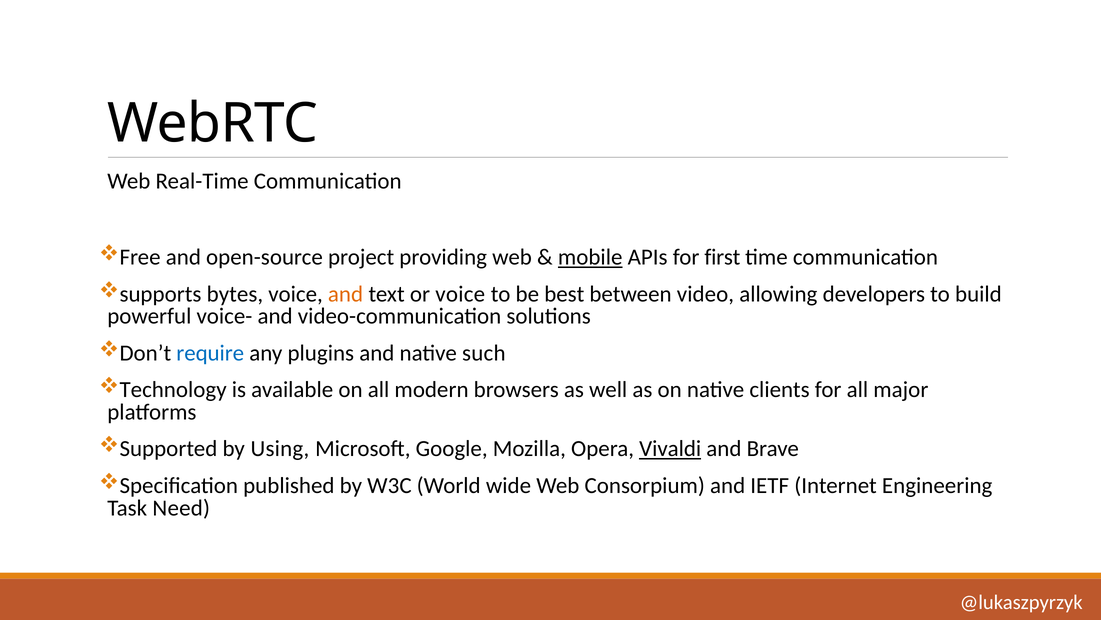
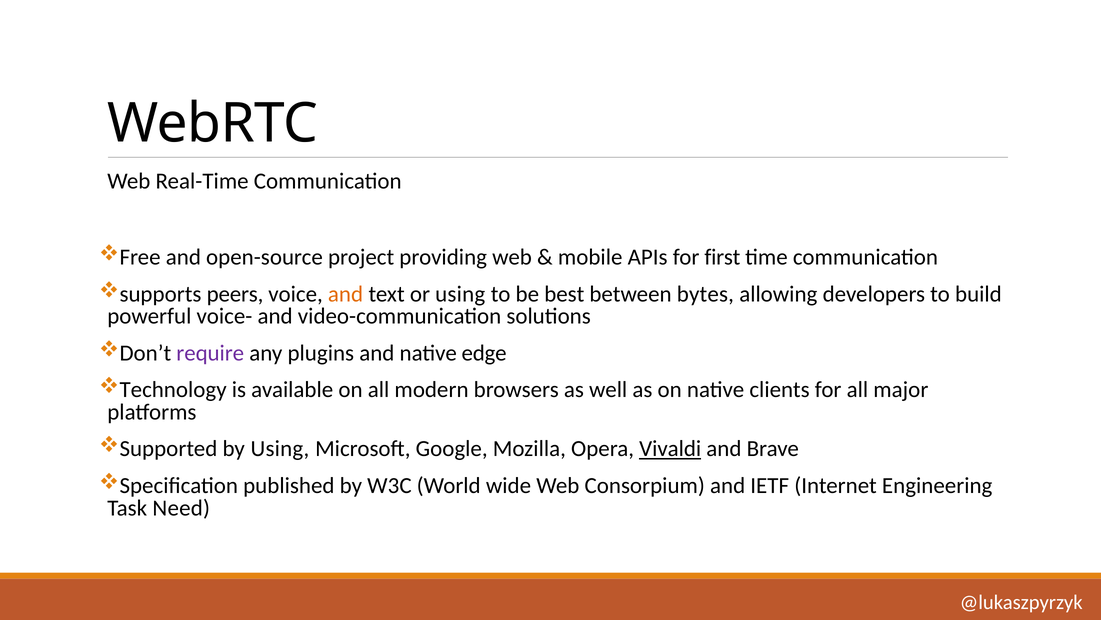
mobile underline: present -> none
bytes: bytes -> peers
or voice: voice -> using
video: video -> bytes
require colour: blue -> purple
such: such -> edge
